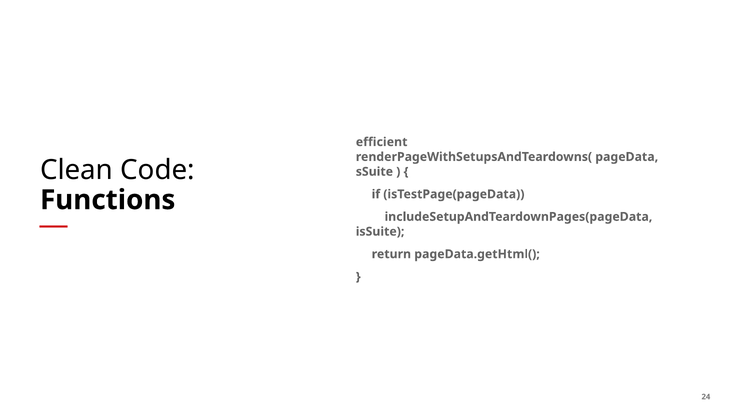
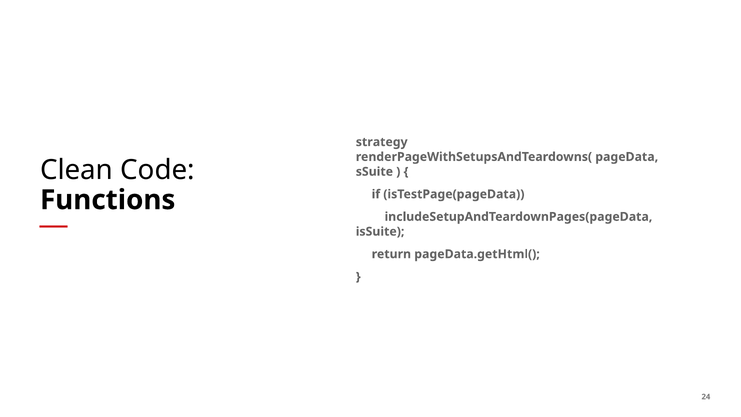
efficient: efficient -> strategy
